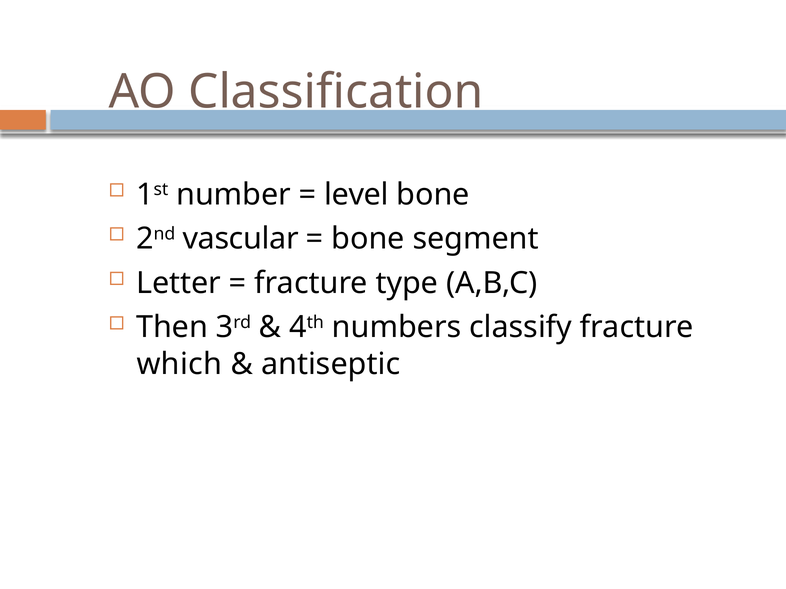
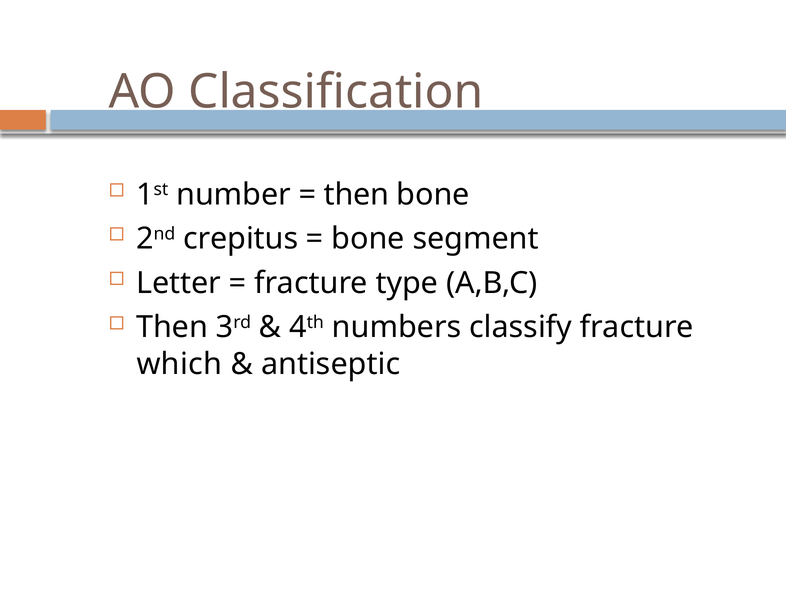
level at (356, 195): level -> then
vascular: vascular -> crepitus
